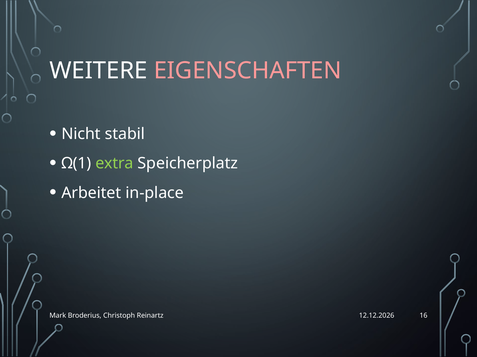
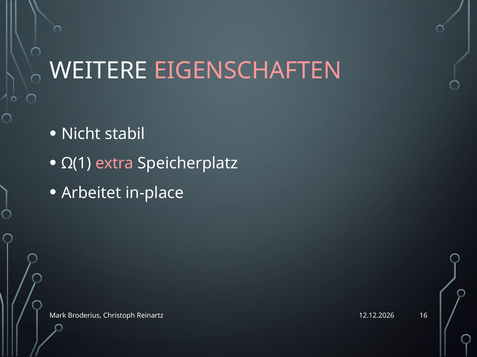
extra colour: light green -> pink
